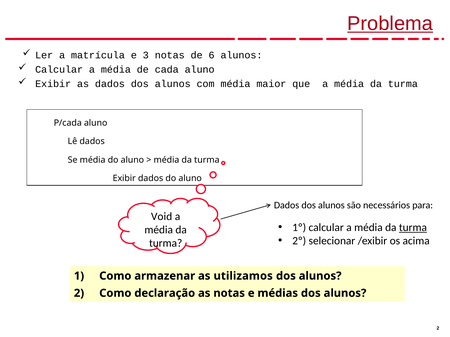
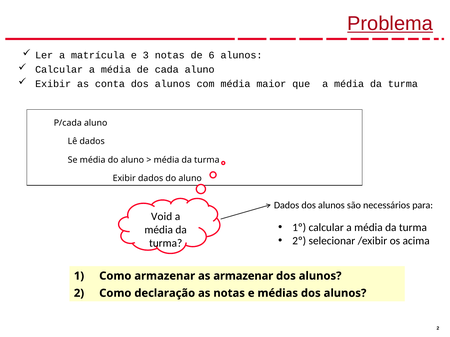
as dados: dados -> conta
turma at (413, 228) underline: present -> none
as utilizamos: utilizamos -> armazenar
